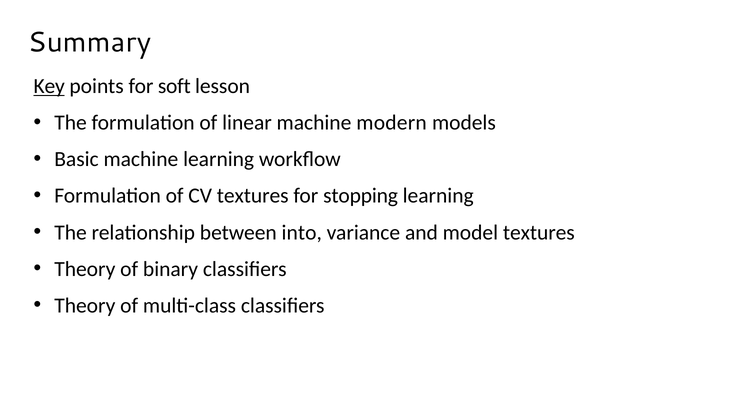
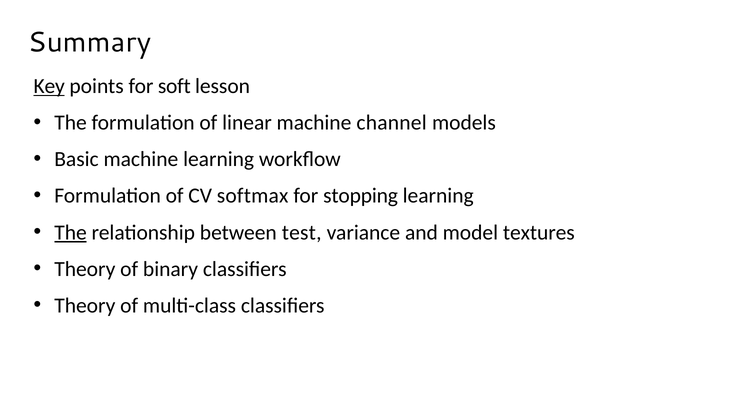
modern: modern -> channel
CV textures: textures -> softmax
The at (71, 232) underline: none -> present
into: into -> test
